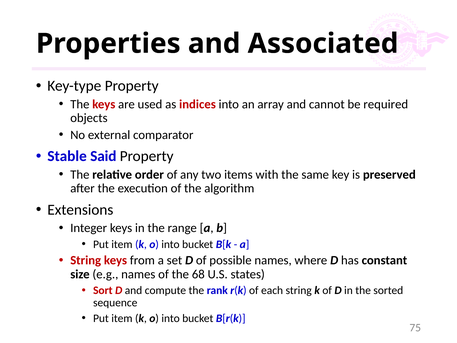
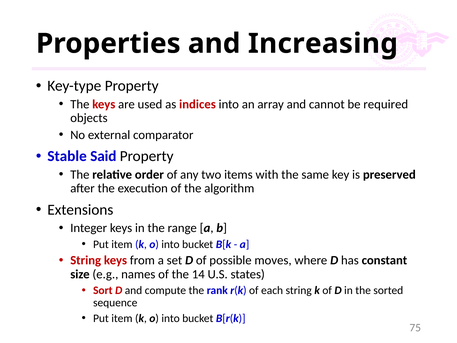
Associated: Associated -> Increasing
possible names: names -> moves
68: 68 -> 14
